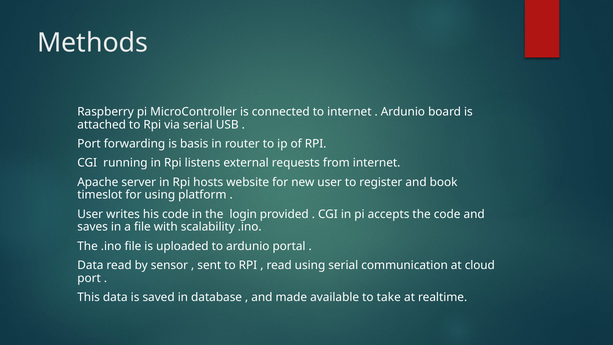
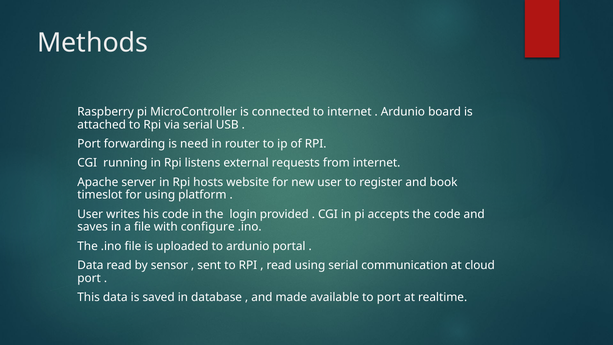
basis: basis -> need
scalability: scalability -> configure
to take: take -> port
